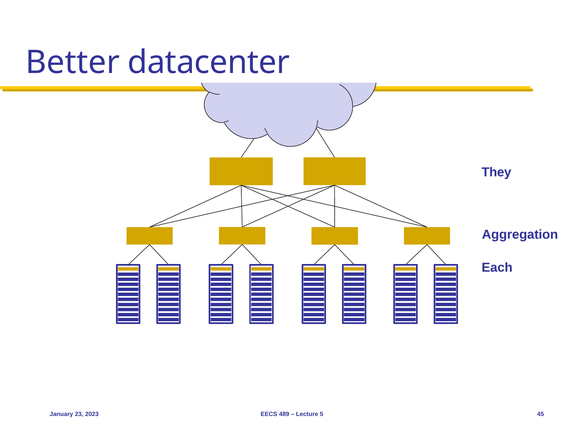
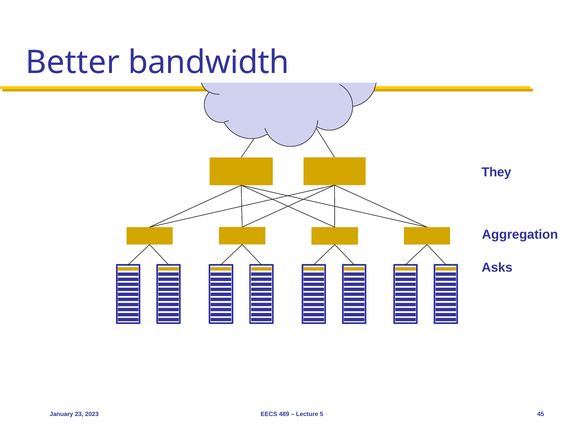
datacenter: datacenter -> bandwidth
Each: Each -> Asks
